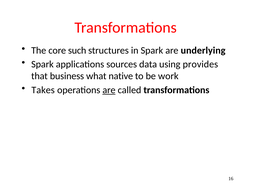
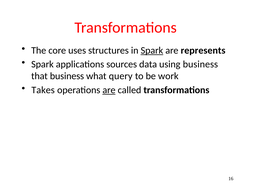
such: such -> uses
Spark at (152, 50) underline: none -> present
underlying: underlying -> represents
using provides: provides -> business
native: native -> query
